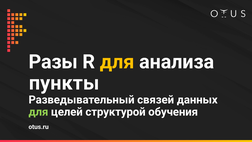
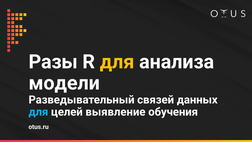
пункты: пункты -> модели
для at (38, 112) colour: light green -> light blue
структурой: структурой -> выявление
